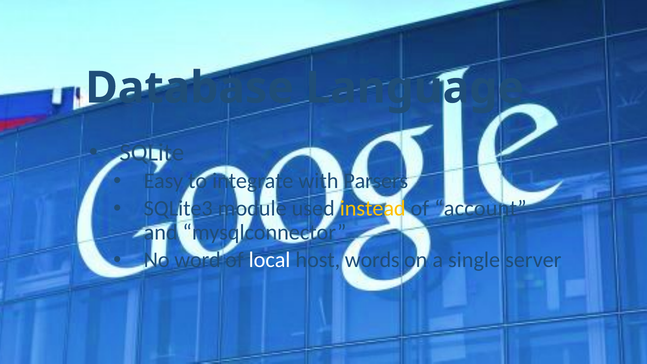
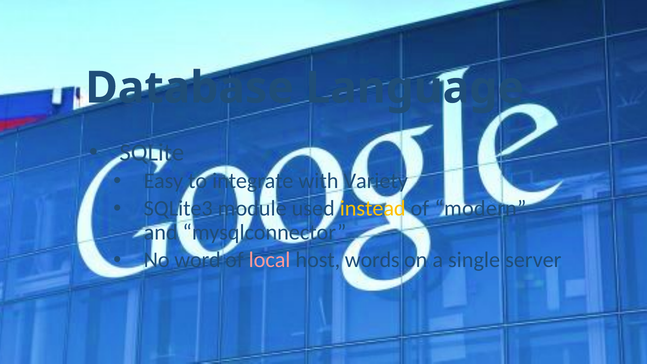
Parsers: Parsers -> Variety
account: account -> modern
local colour: white -> pink
